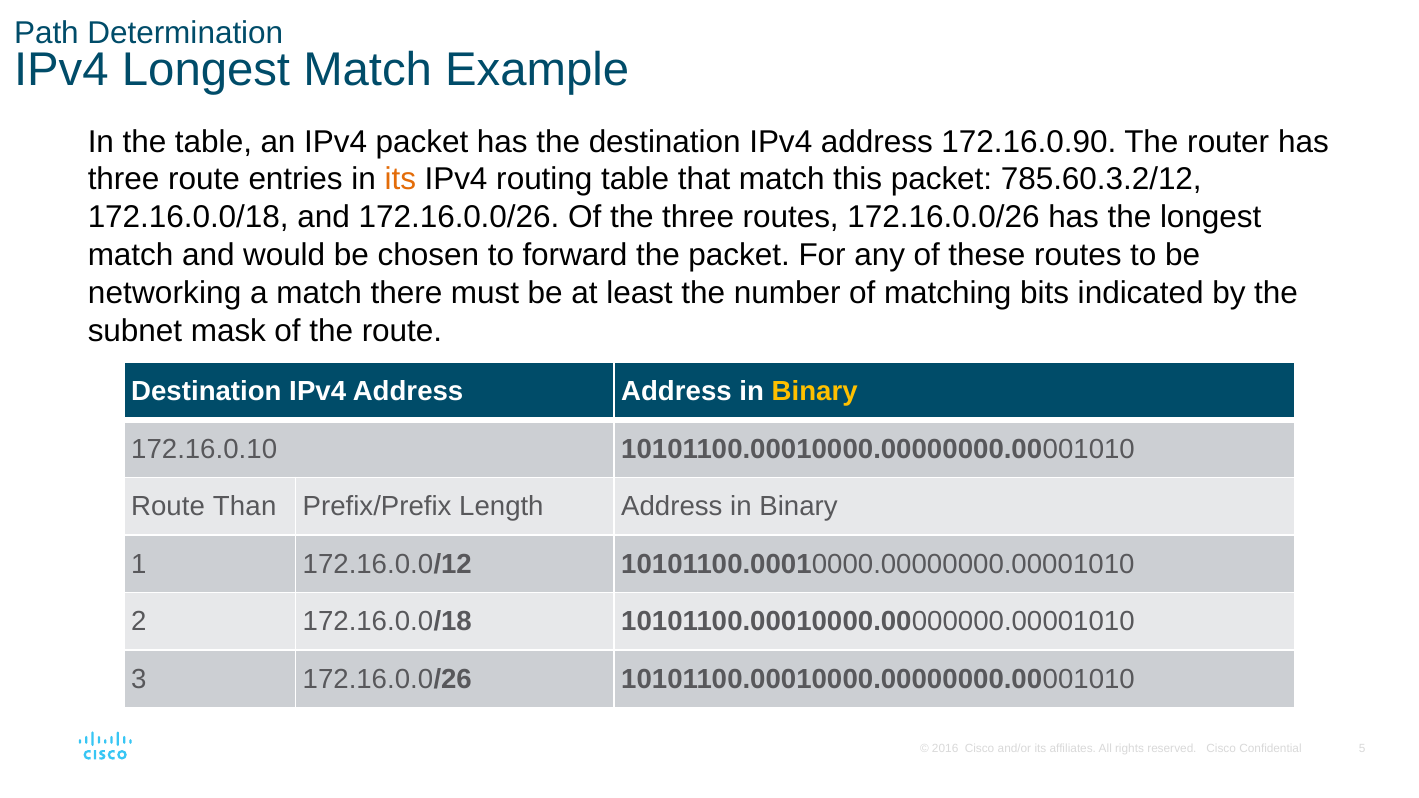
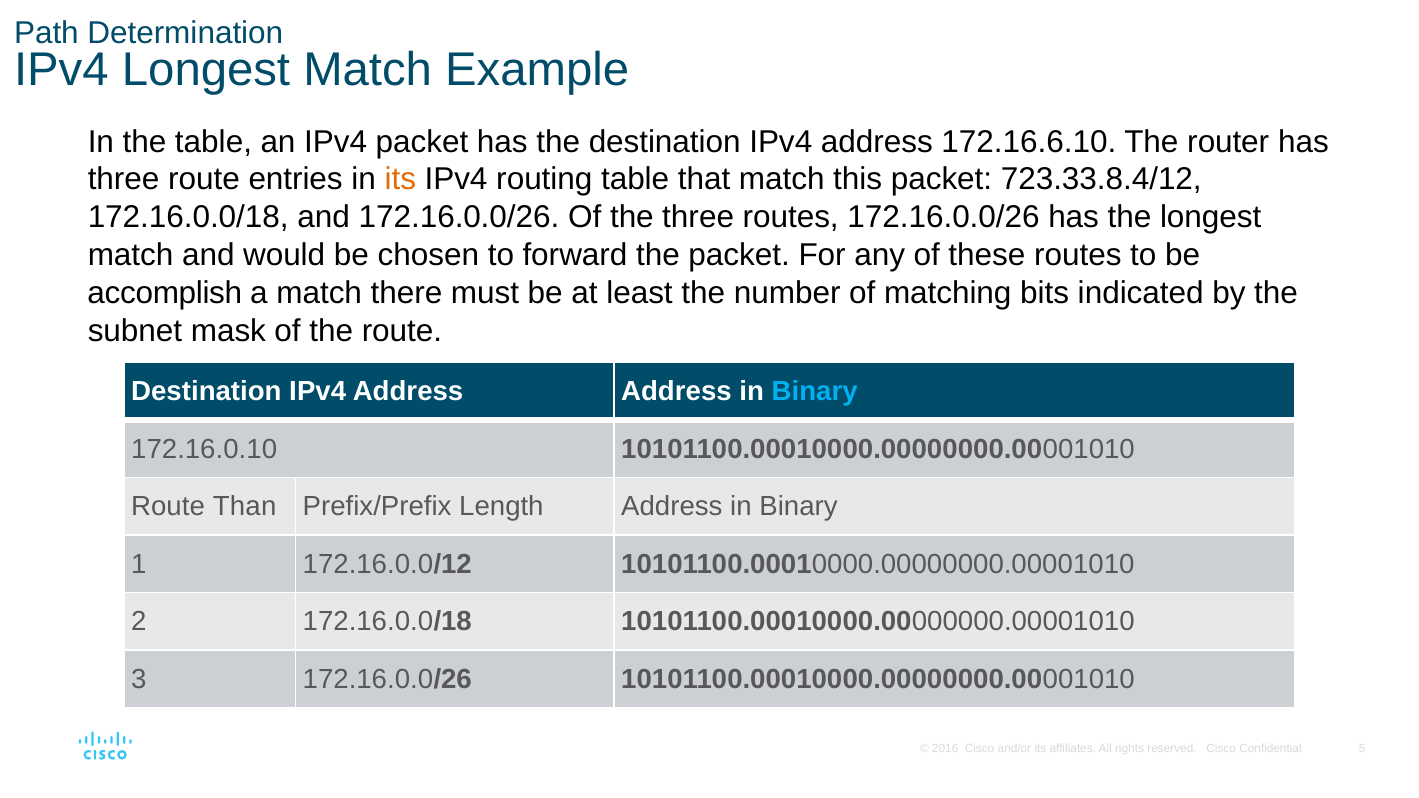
172.16.0.90: 172.16.0.90 -> 172.16.6.10
785.60.3.2/12: 785.60.3.2/12 -> 723.33.8.4/12
networking: networking -> accomplish
Binary at (815, 392) colour: yellow -> light blue
